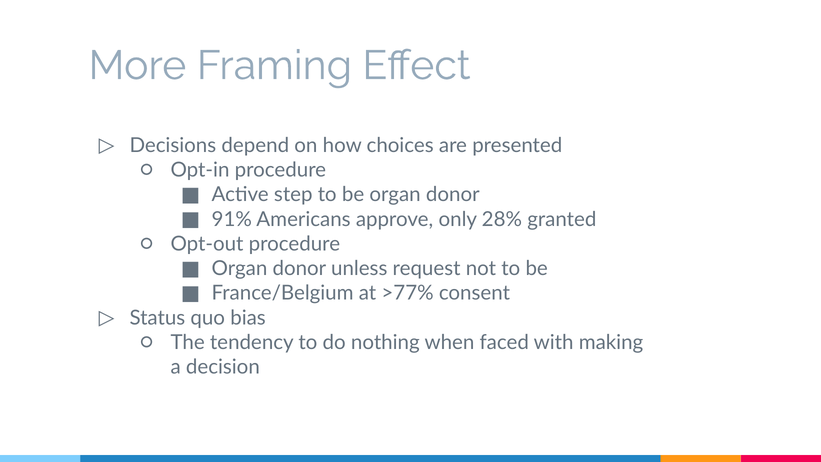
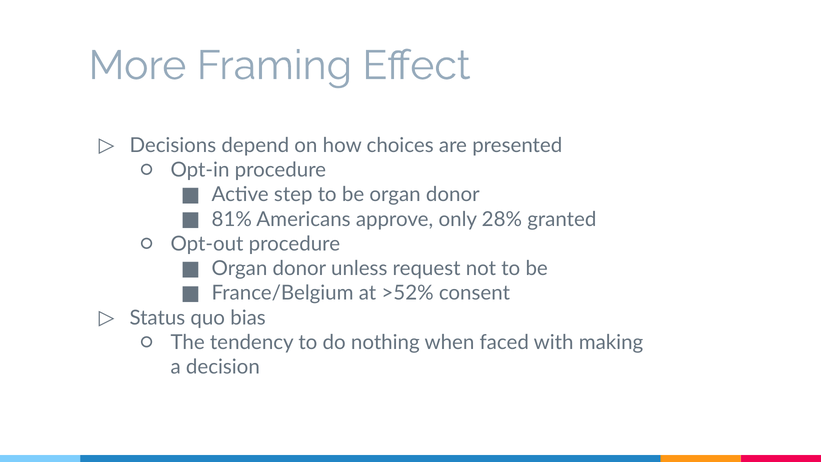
91%: 91% -> 81%
>77%: >77% -> >52%
